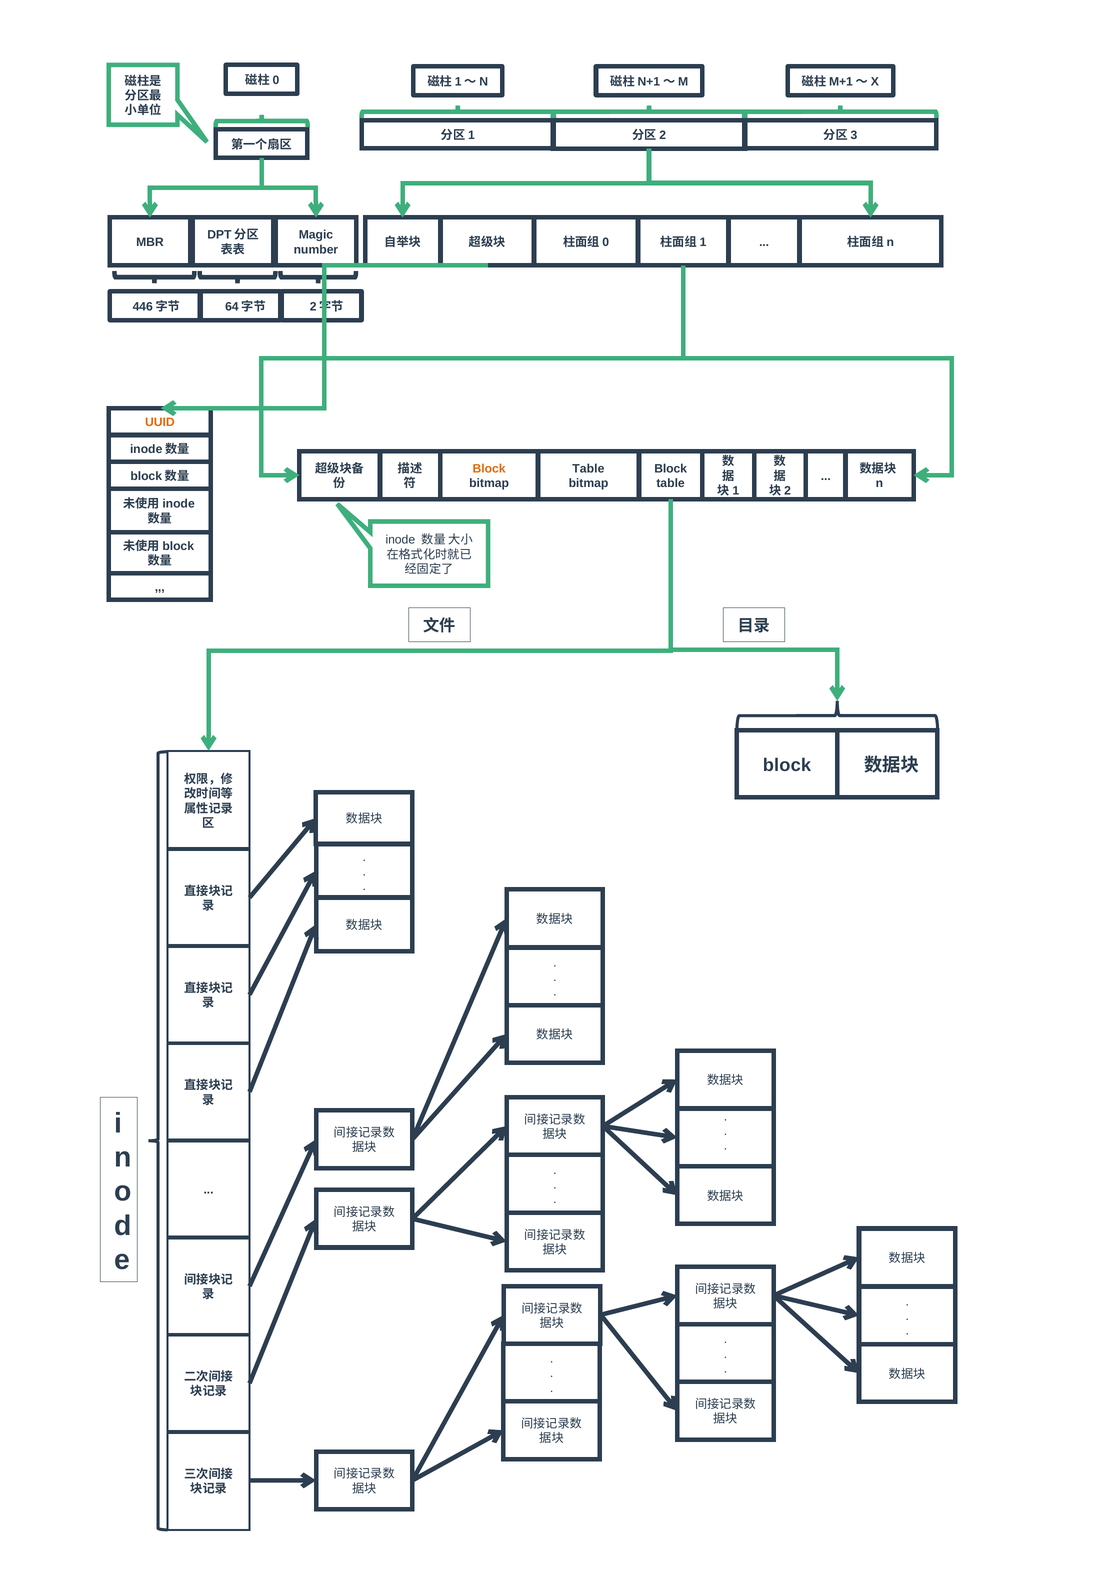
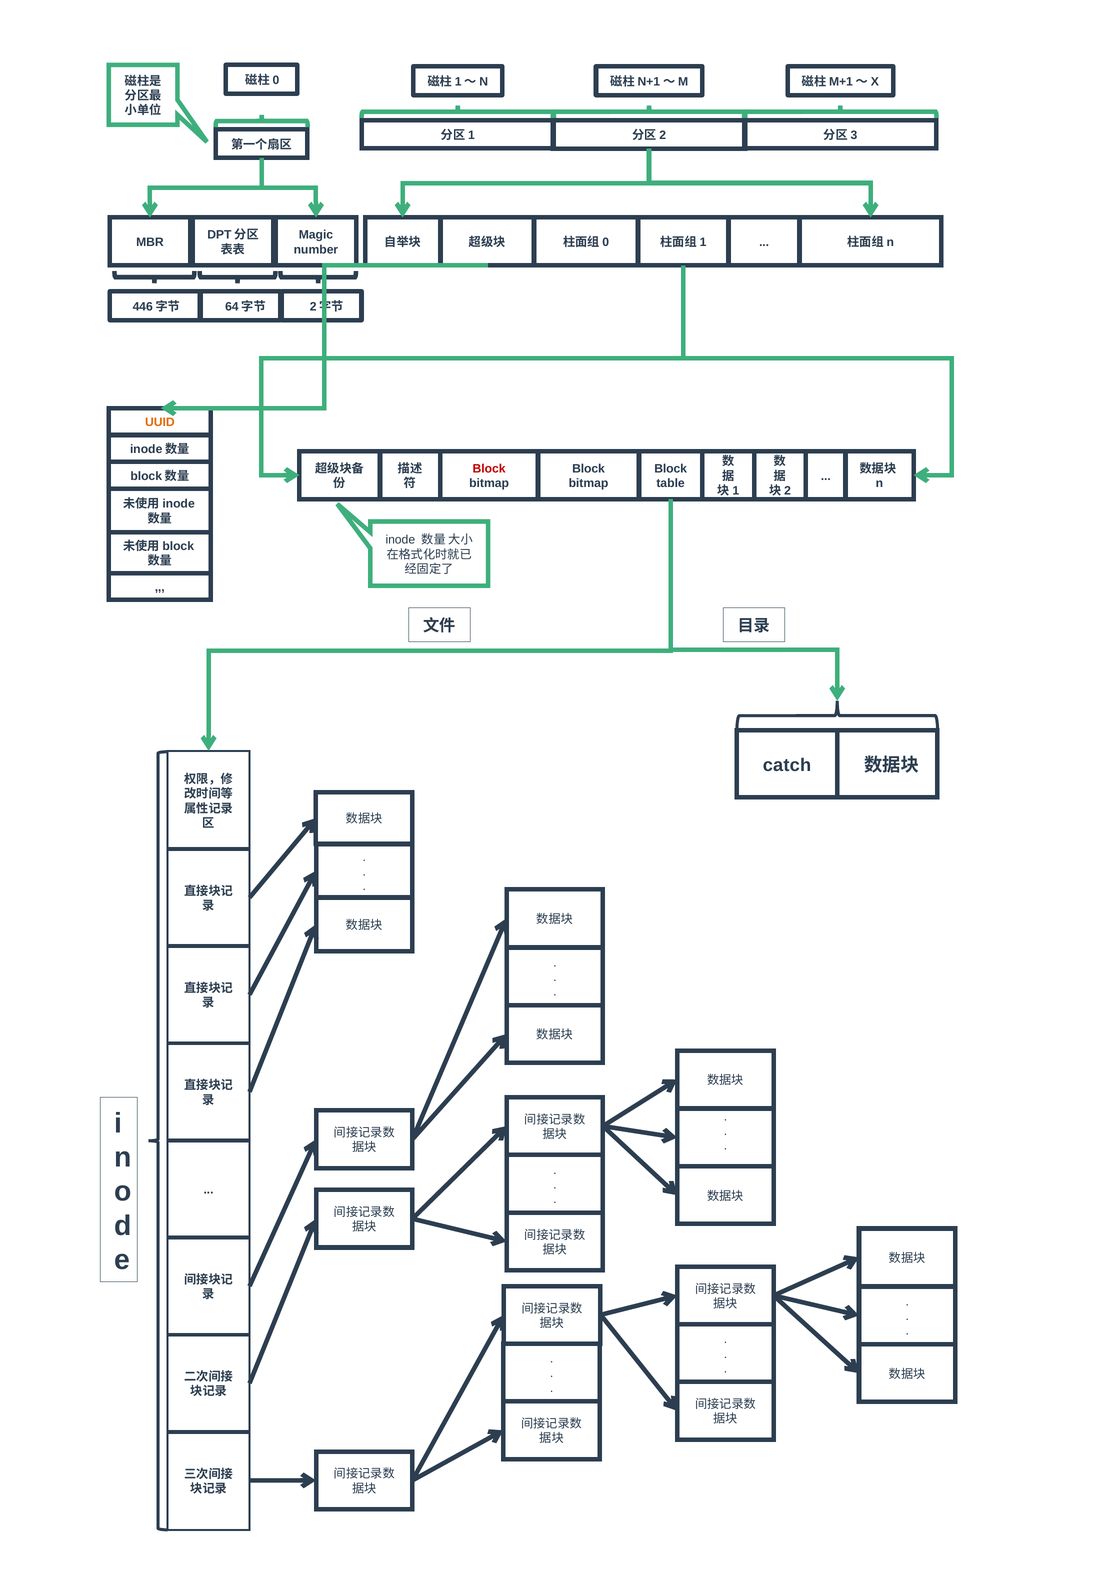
Block at (489, 469) colour: orange -> red
Table at (588, 469): Table -> Block
block at (787, 765): block -> catch
